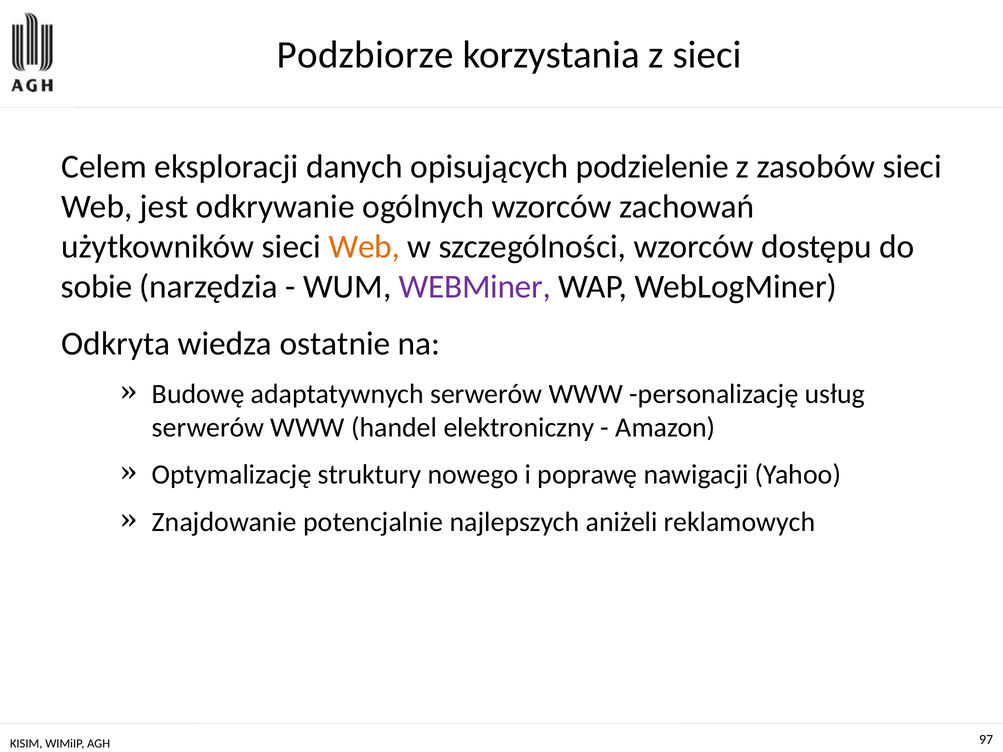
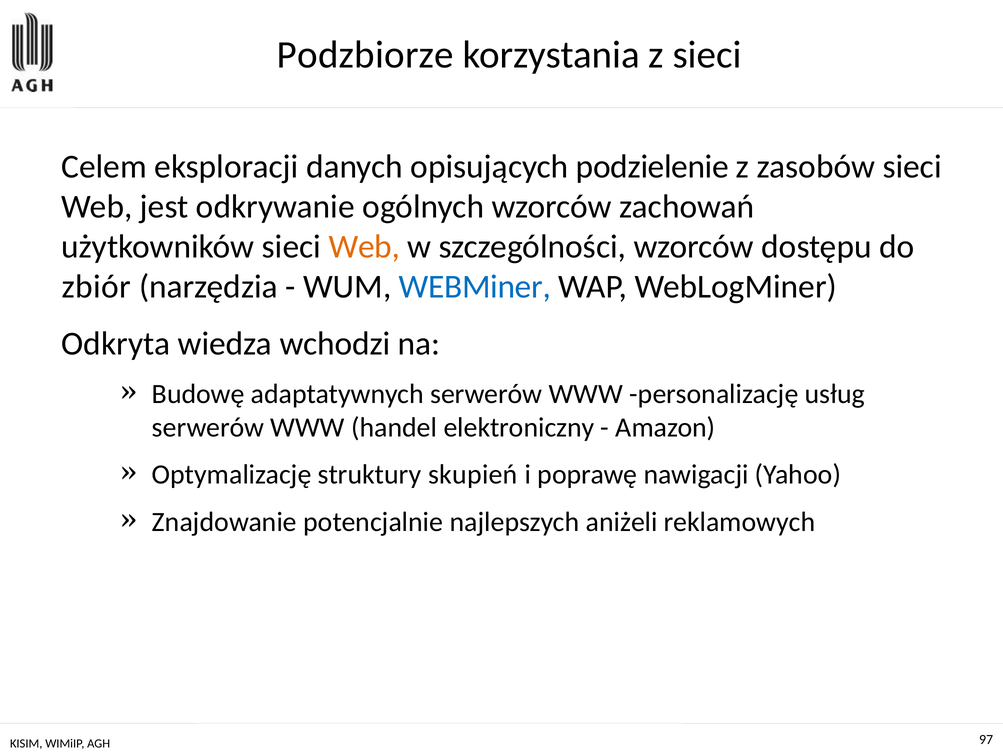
sobie: sobie -> zbiór
WEBMiner colour: purple -> blue
ostatnie: ostatnie -> wchodzi
nowego: nowego -> skupień
